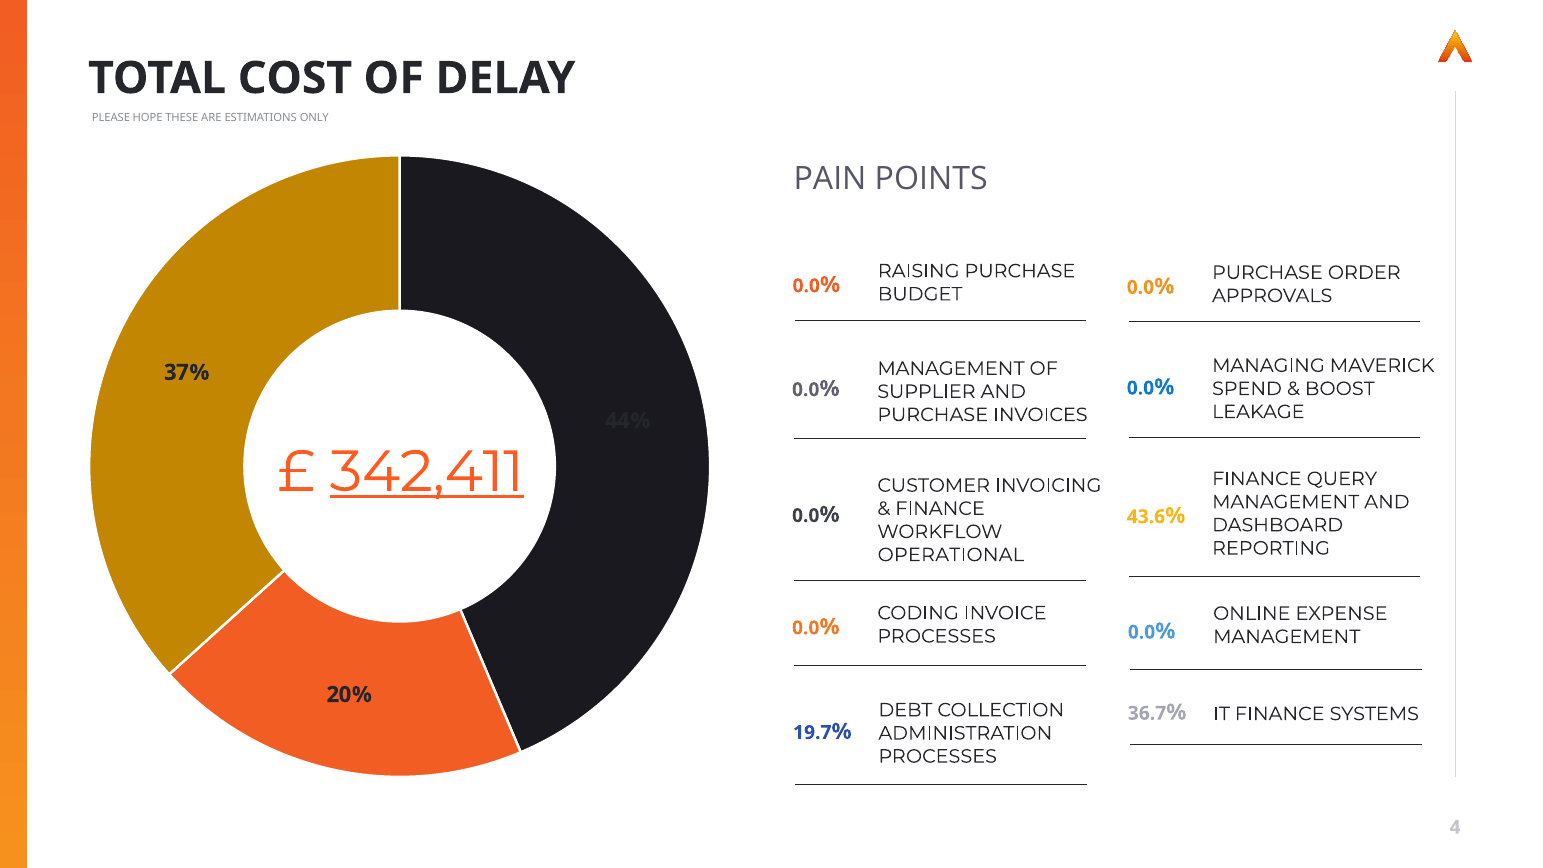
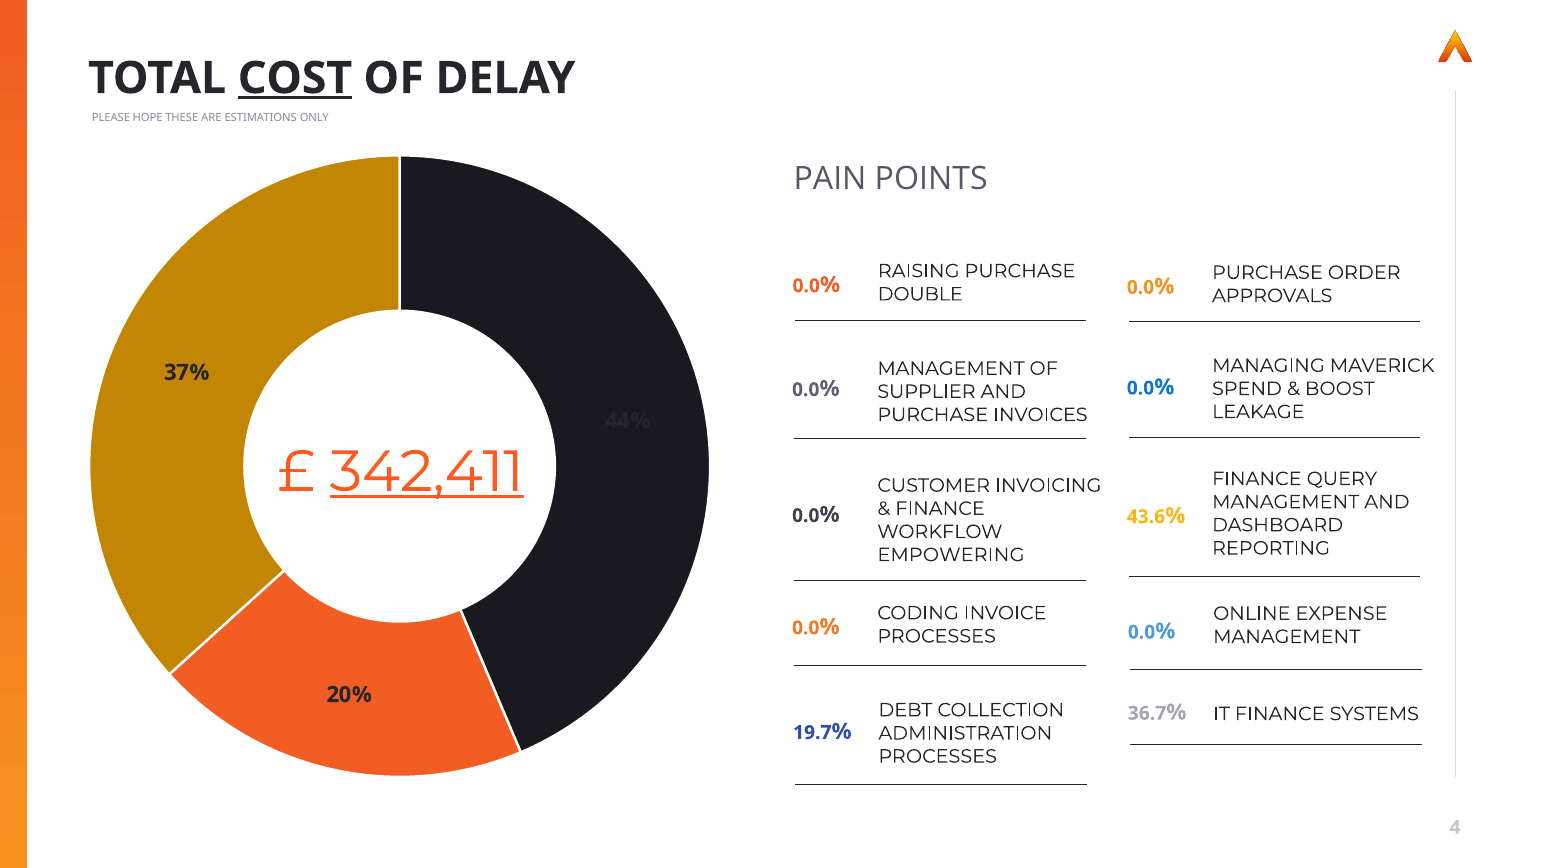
COST underline: none -> present
BUDGET: BUDGET -> DOUBLE
OPERATIONAL: OPERATIONAL -> EMPOWERING
